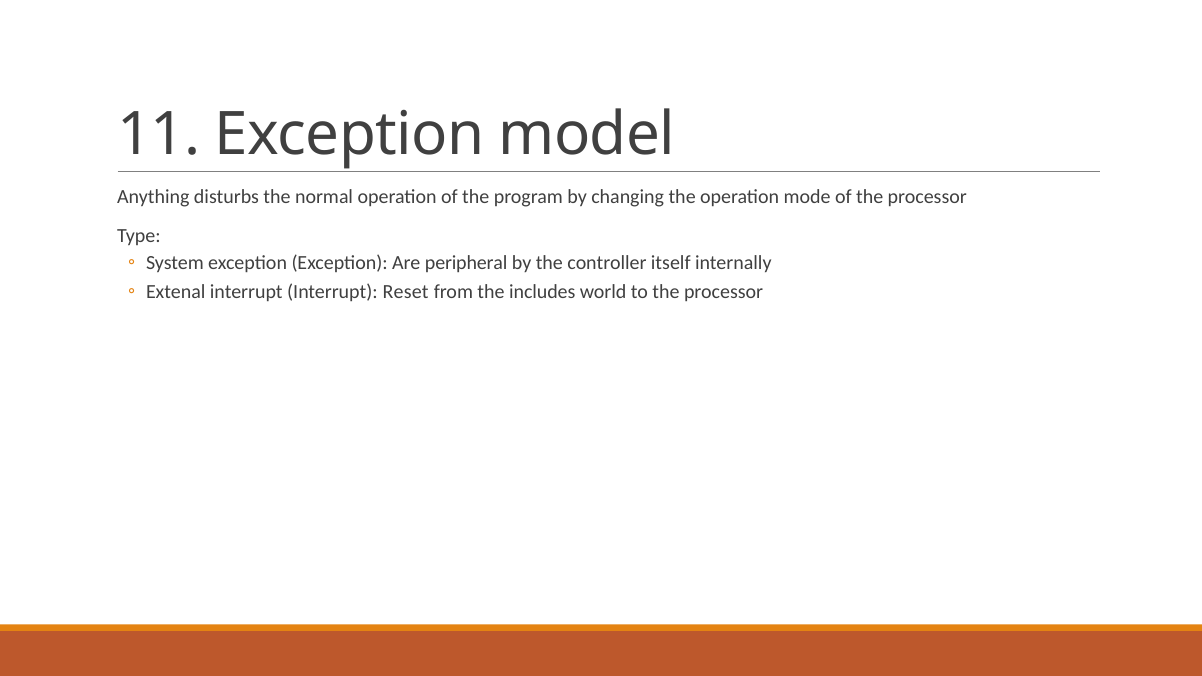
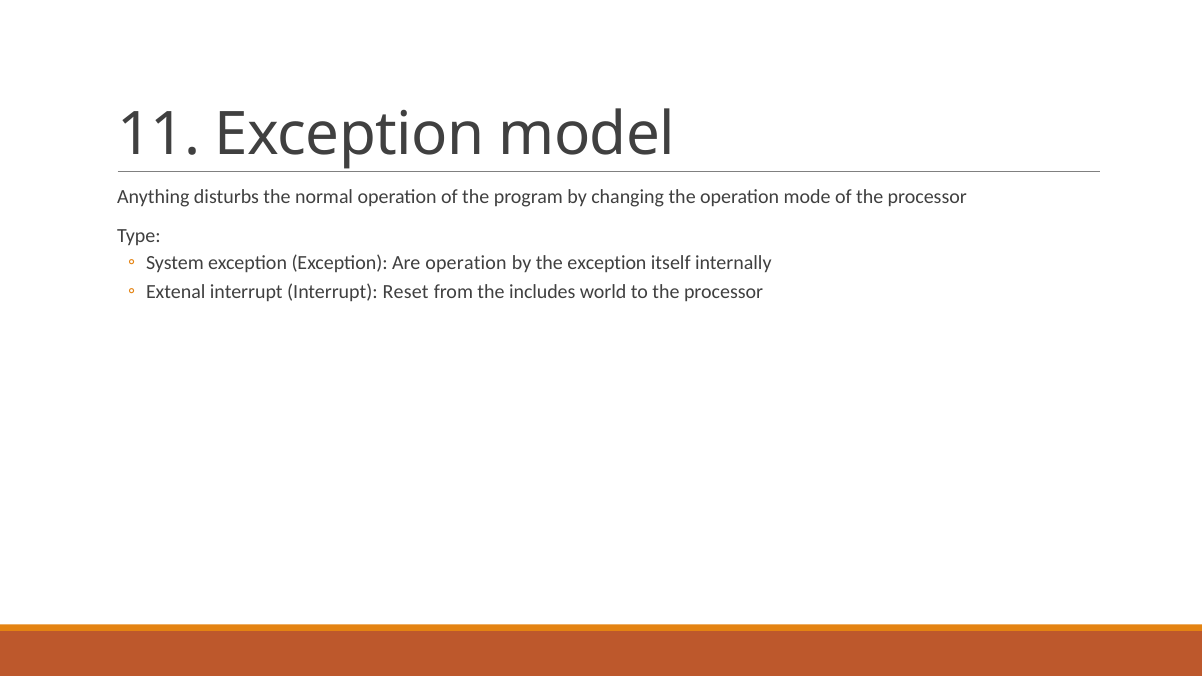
Are peripheral: peripheral -> operation
the controller: controller -> exception
